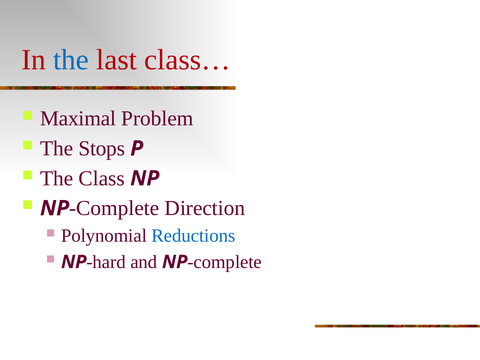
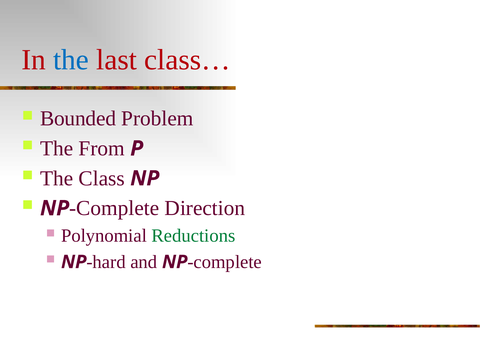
Maximal: Maximal -> Bounded
Stops: Stops -> From
Reductions colour: blue -> green
